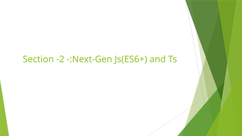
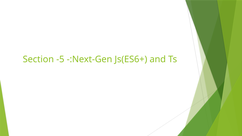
-2: -2 -> -5
